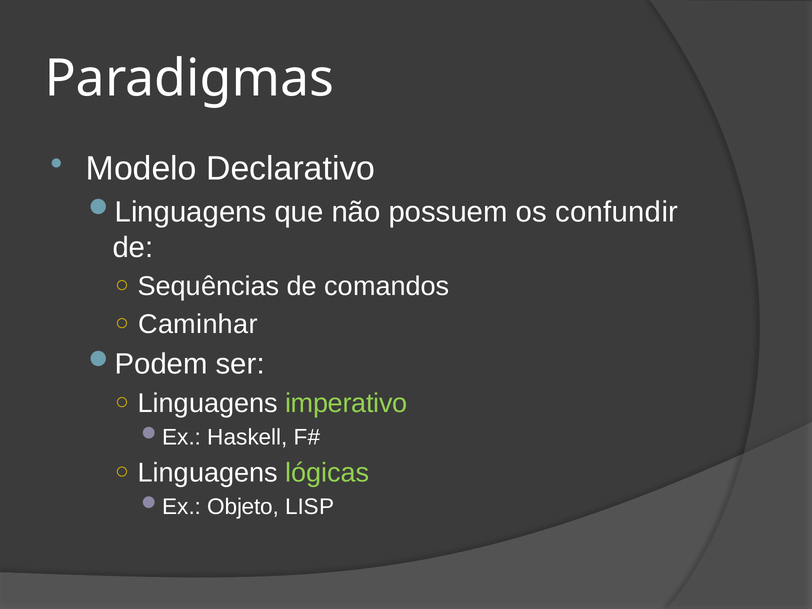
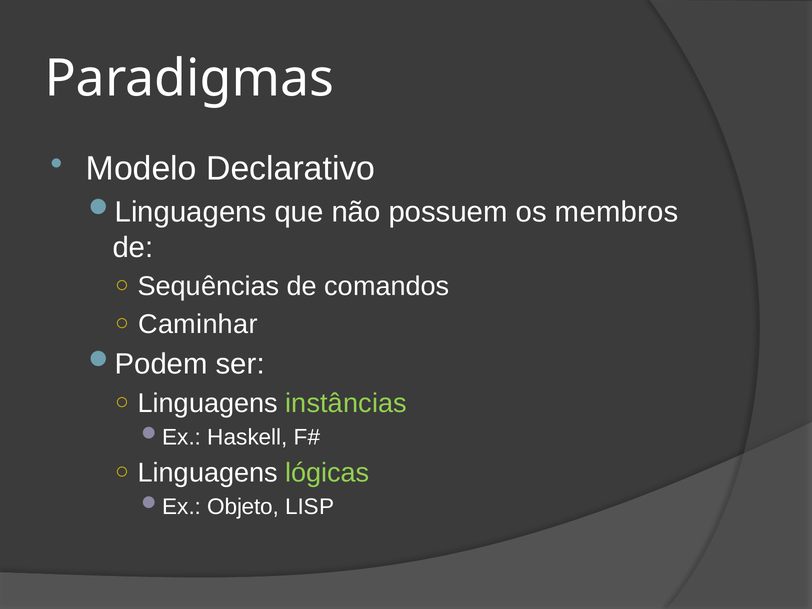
confundir: confundir -> membros
imperativo: imperativo -> instâncias
